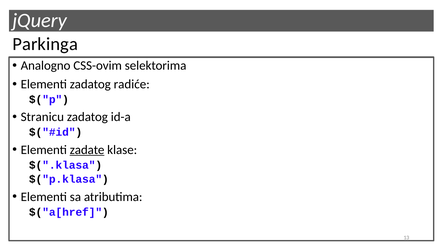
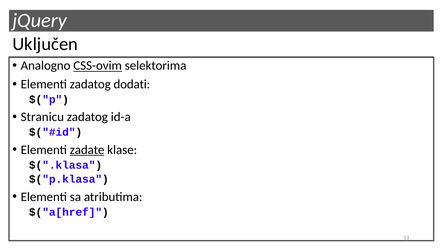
Parkinga: Parkinga -> Uključen
CSS-ovim underline: none -> present
radiće: radiće -> dodati
